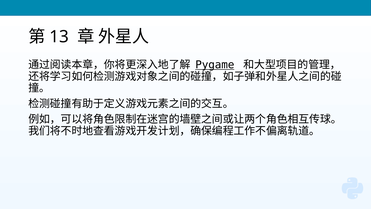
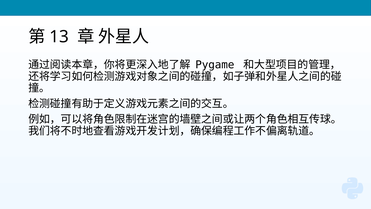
Pygame underline: present -> none
